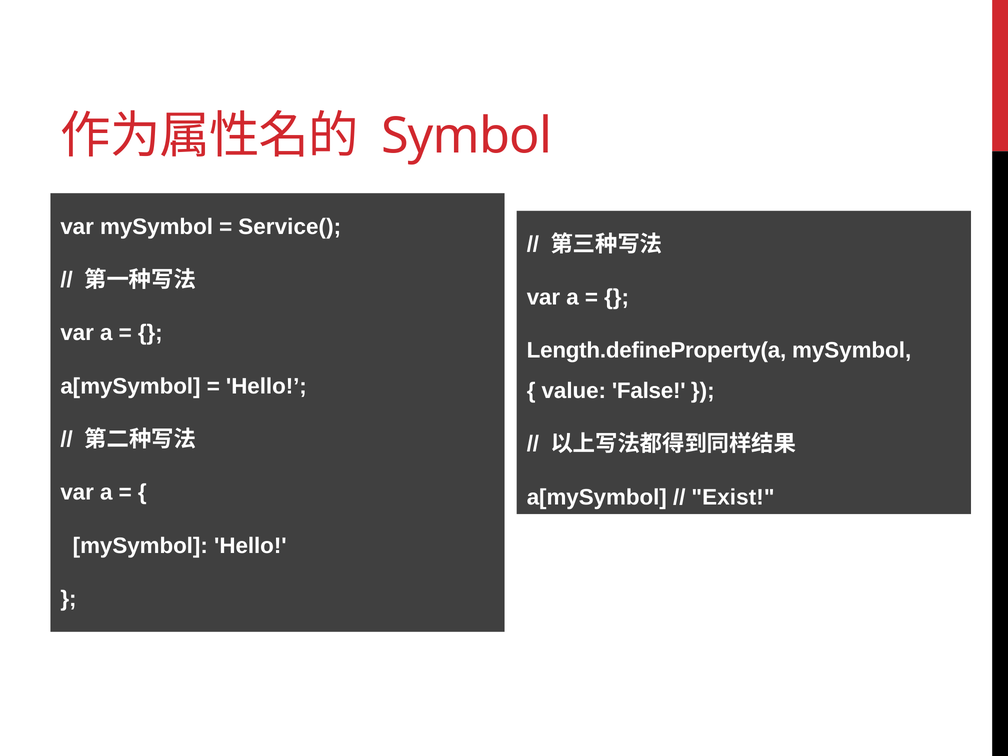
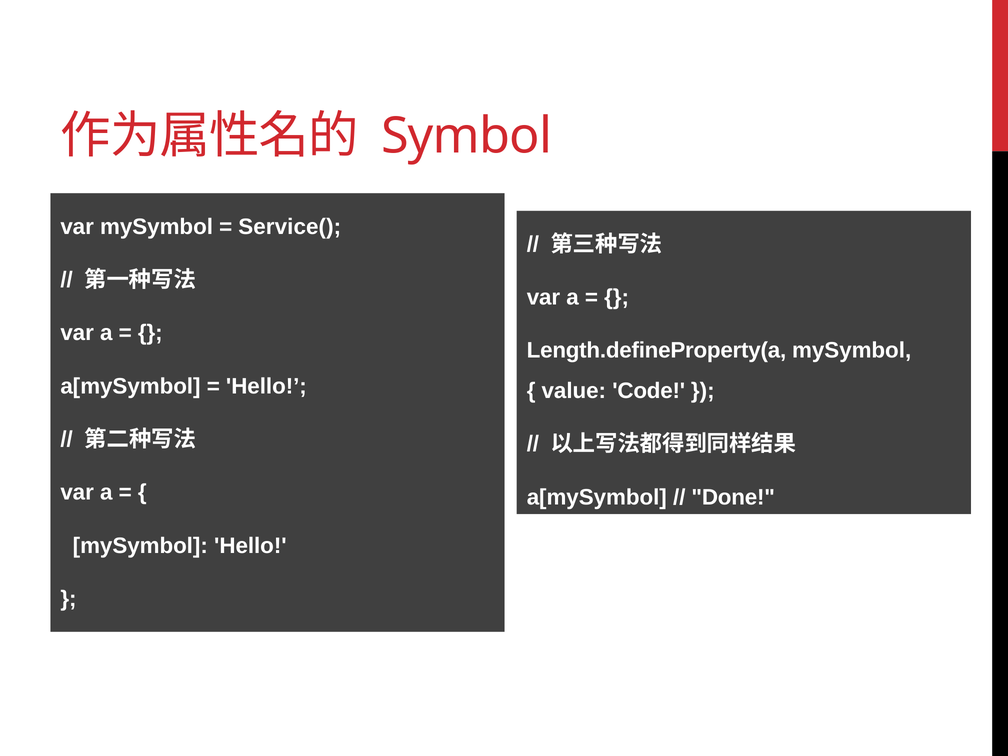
False: False -> Code
Exist: Exist -> Done
